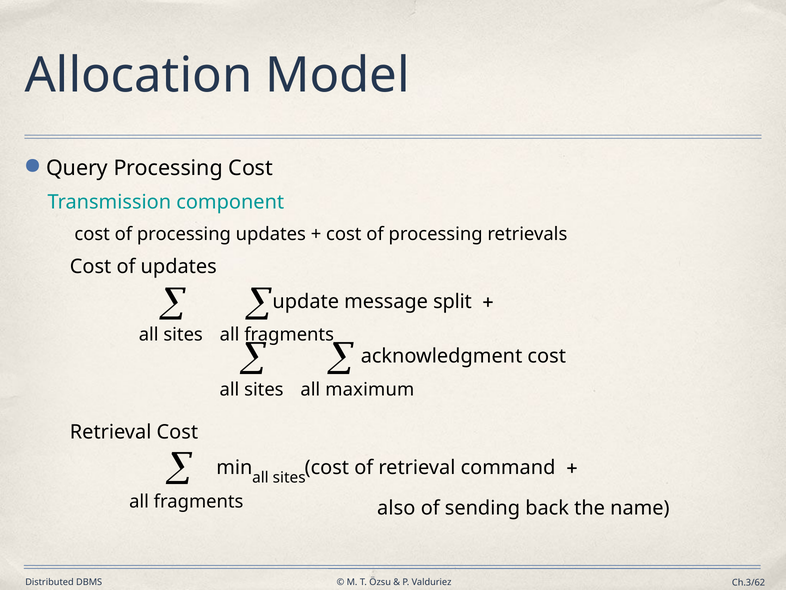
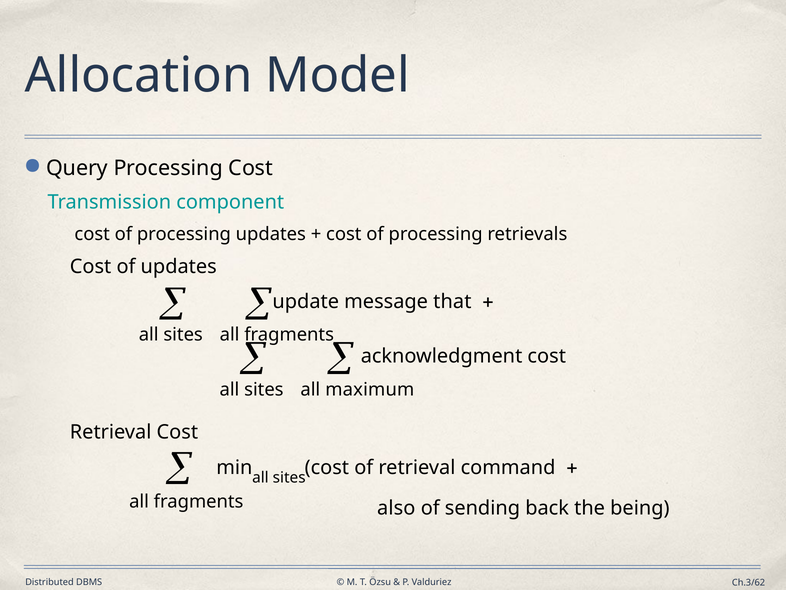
split: split -> that
name: name -> being
